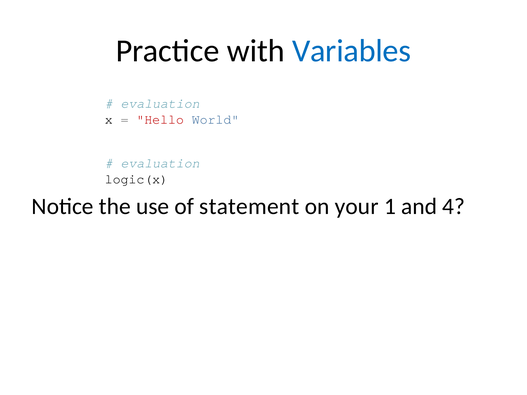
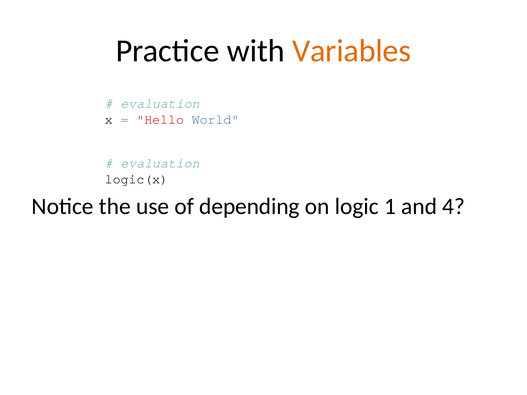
Variables colour: blue -> orange
statement: statement -> depending
your: your -> logic
